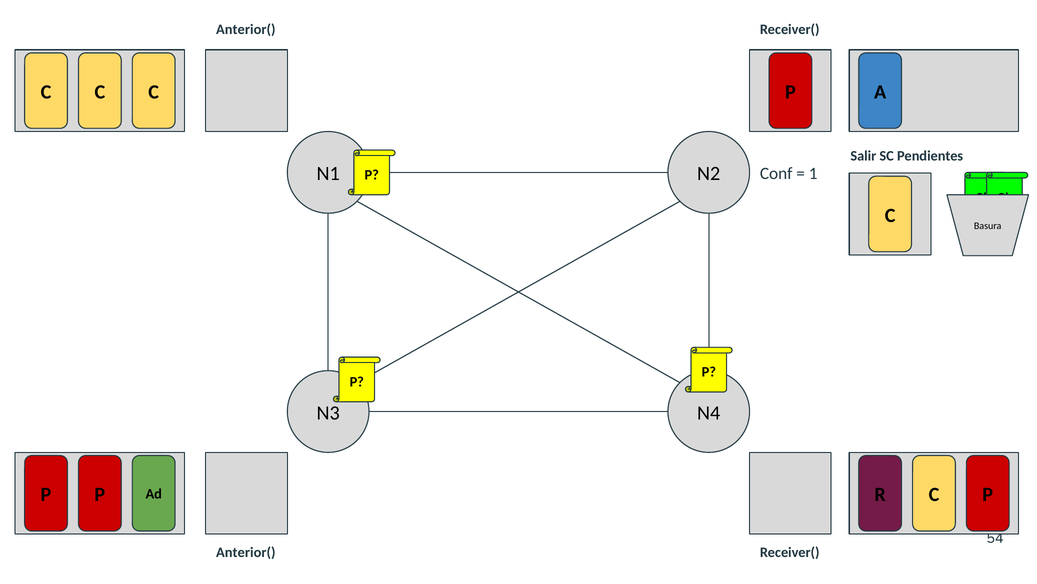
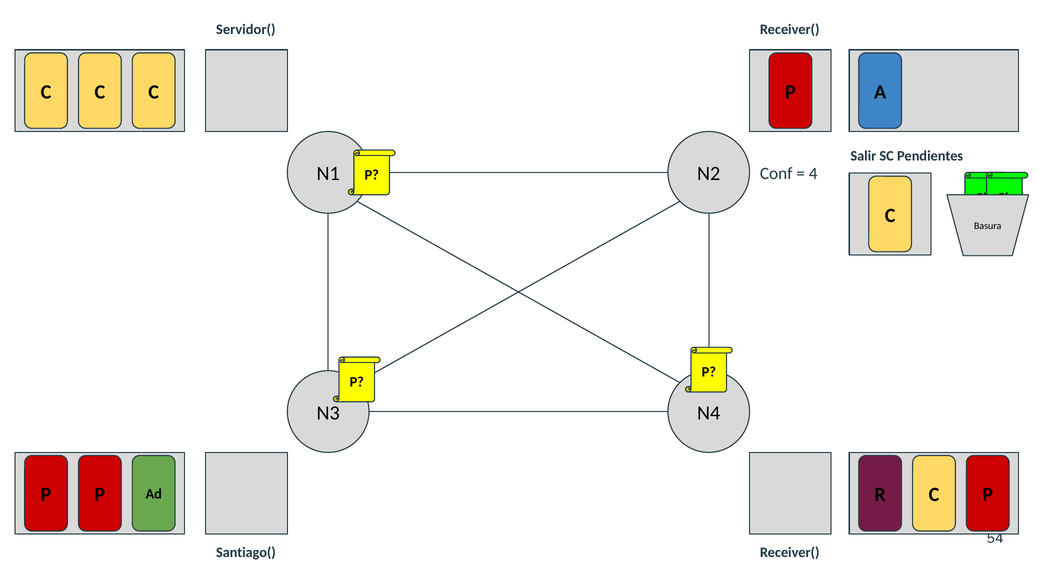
Anterior( at (246, 30): Anterior( -> Servidor(
1: 1 -> 4
Anterior( at (246, 552): Anterior( -> Santiago(
